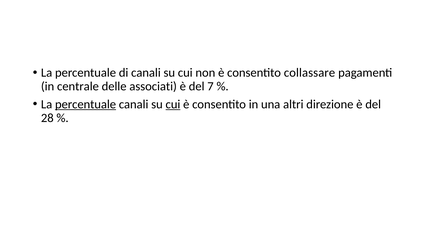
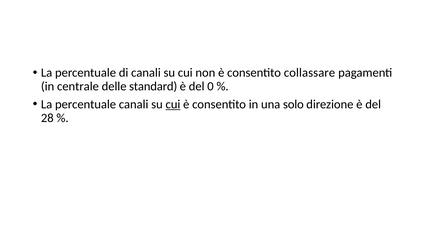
associati: associati -> standard
7: 7 -> 0
percentuale at (86, 105) underline: present -> none
altri: altri -> solo
